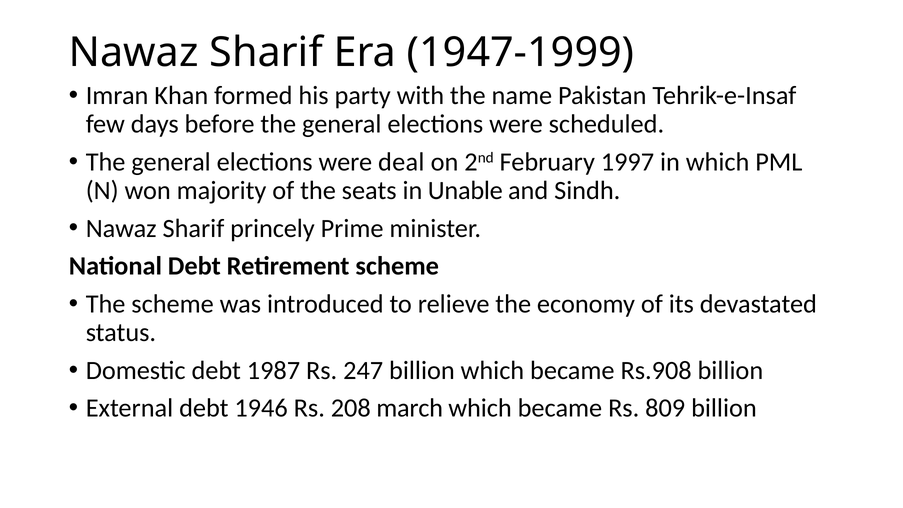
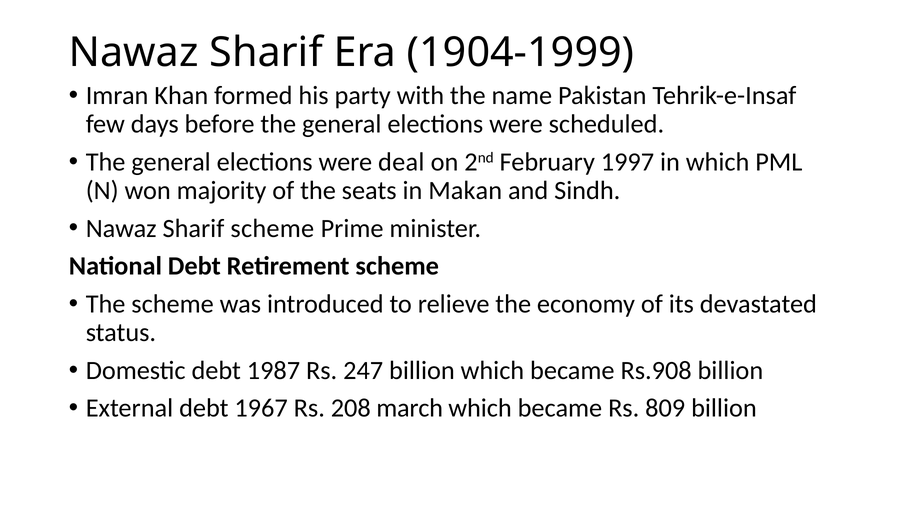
1947-1999: 1947-1999 -> 1904-1999
Unable: Unable -> Makan
Sharif princely: princely -> scheme
1946: 1946 -> 1967
